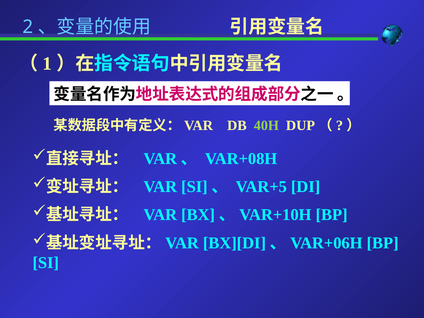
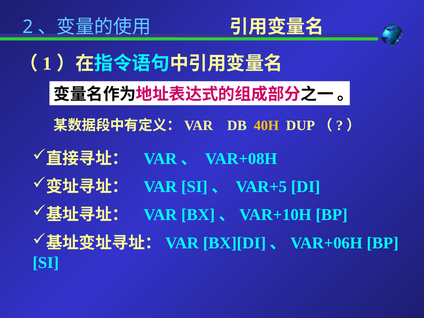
40H colour: light green -> yellow
